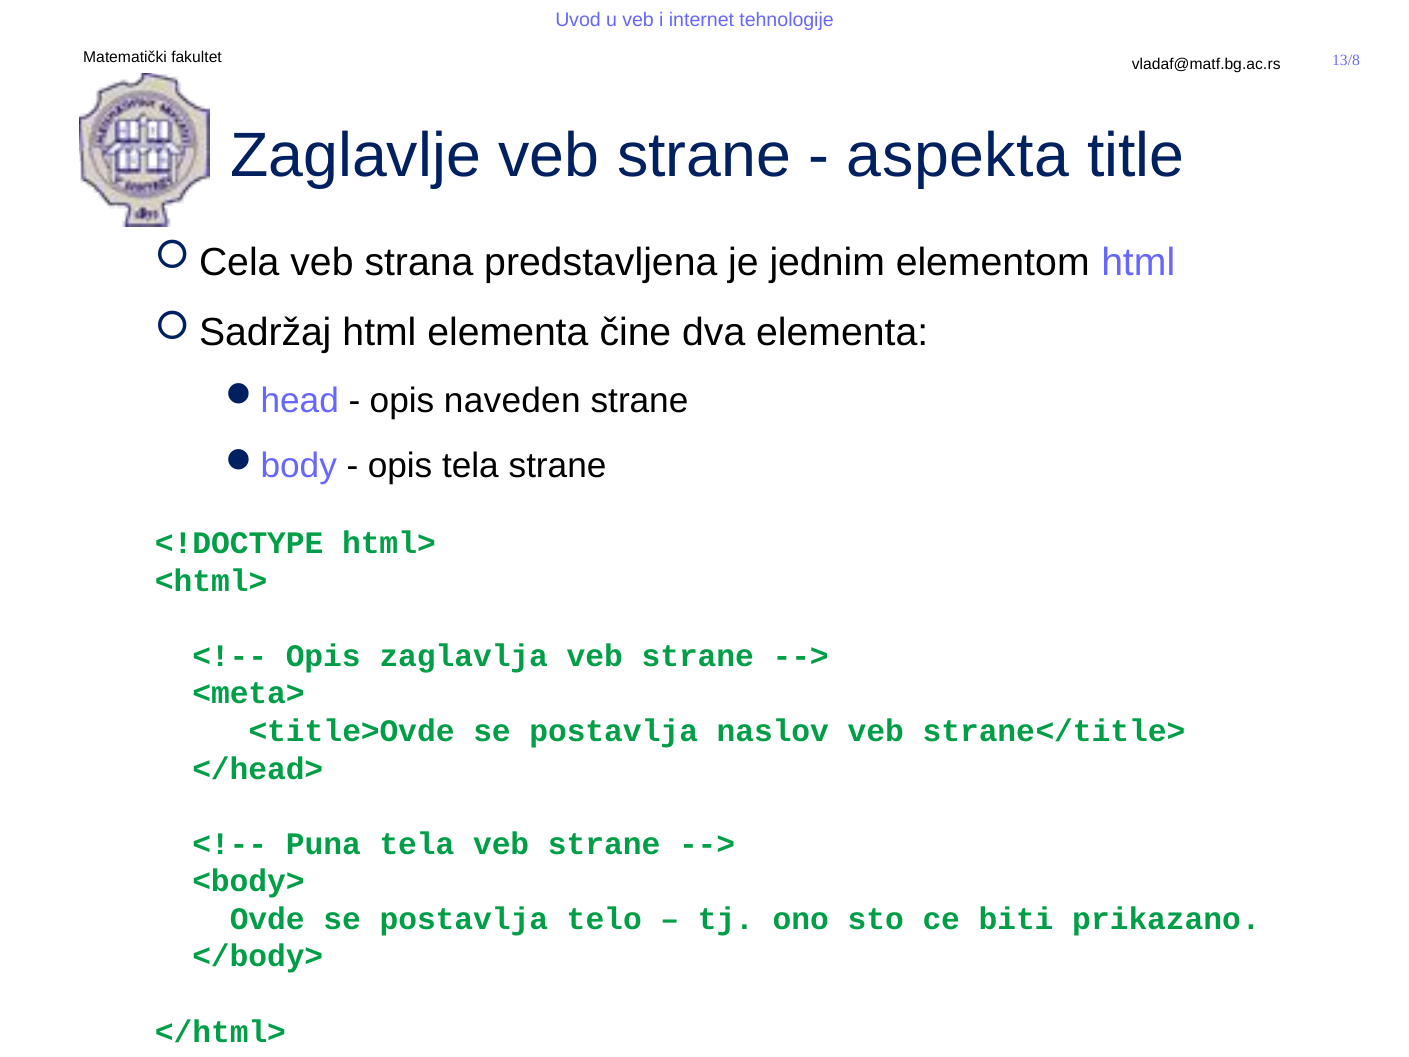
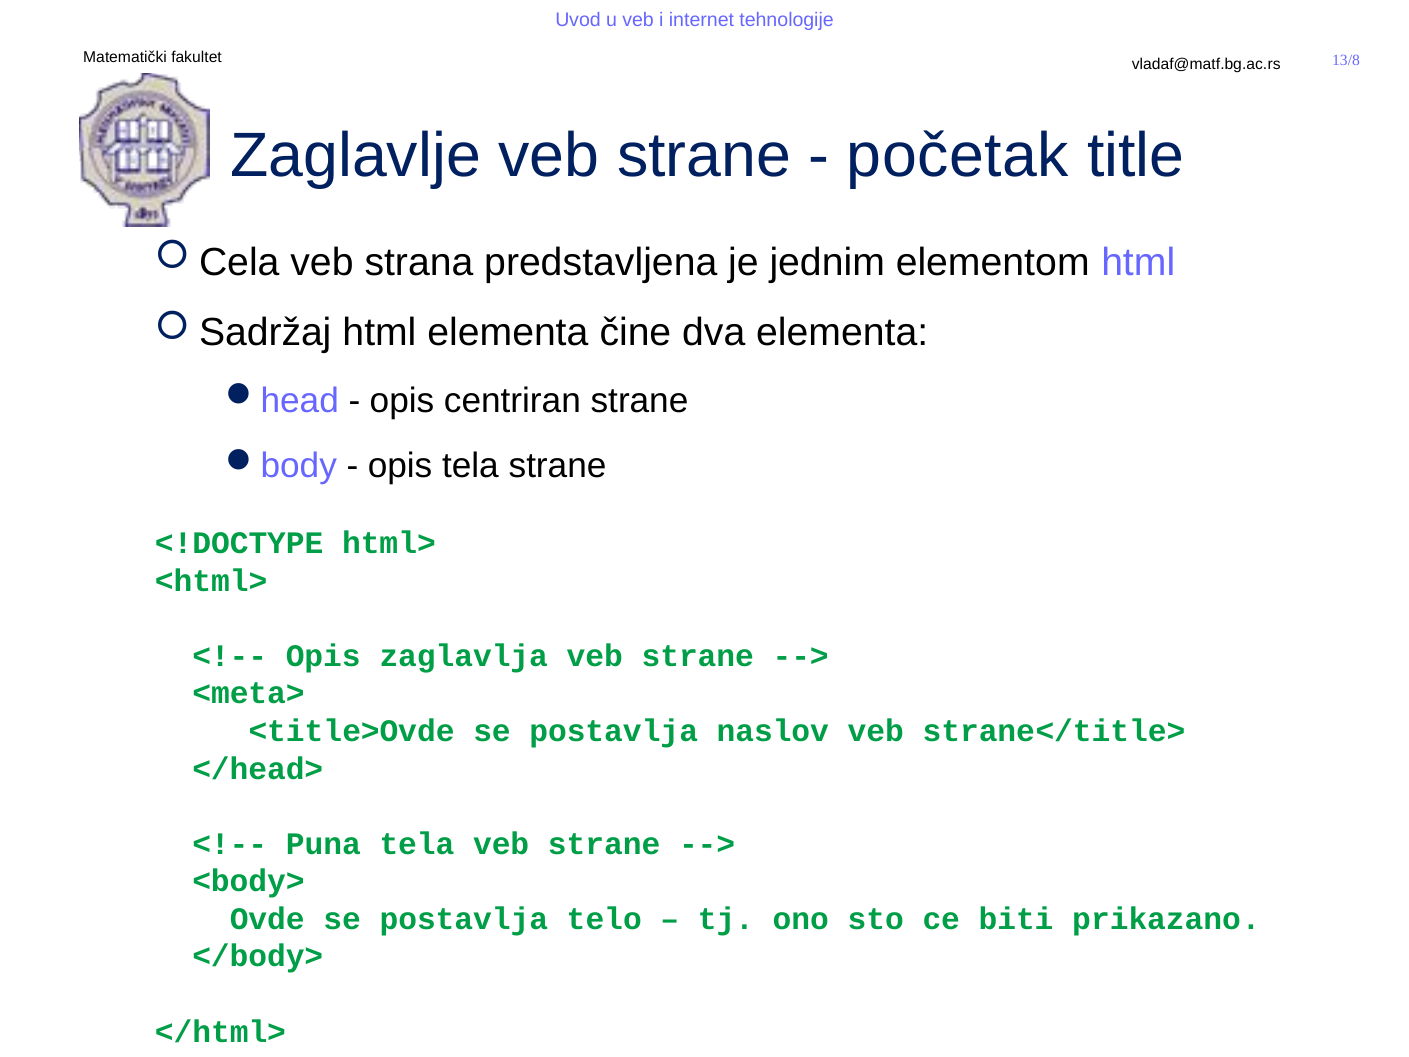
aspekta: aspekta -> početak
naveden: naveden -> centriran
